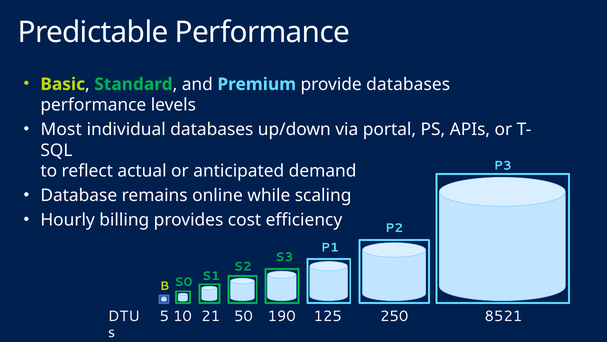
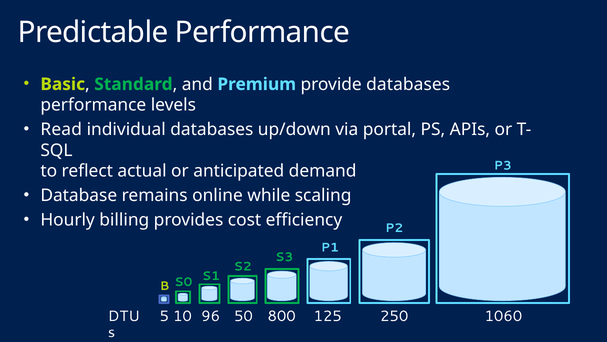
Most: Most -> Read
21: 21 -> 96
190: 190 -> 800
8521: 8521 -> 1060
